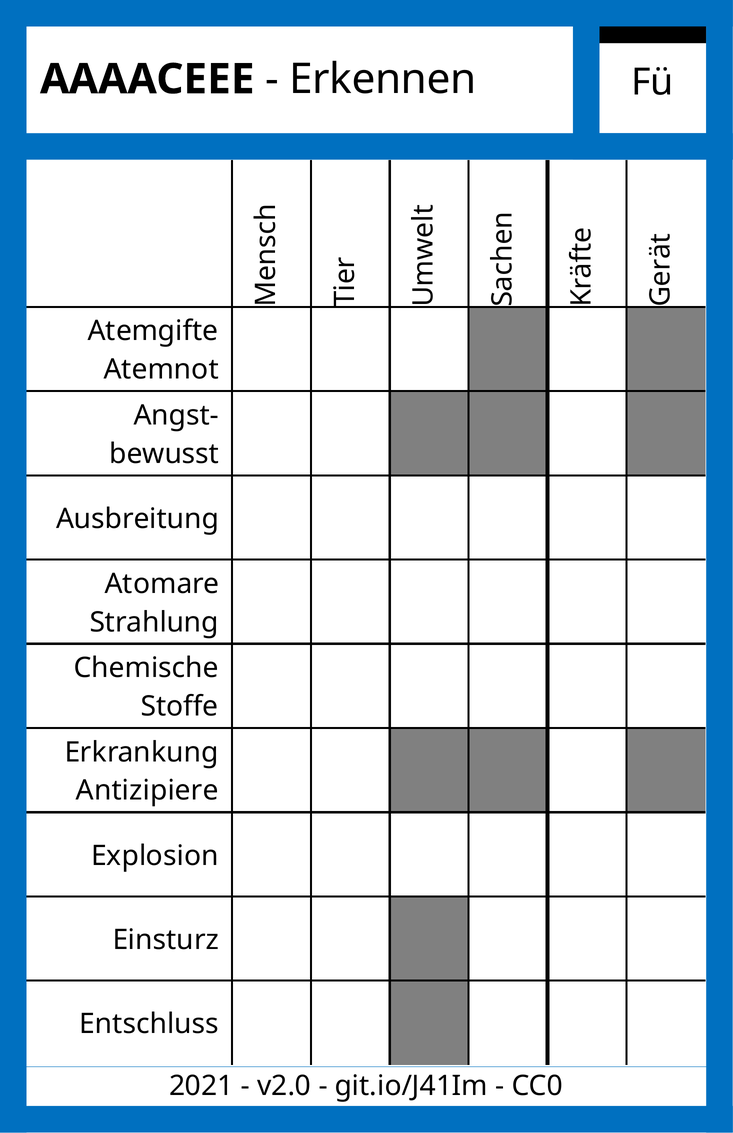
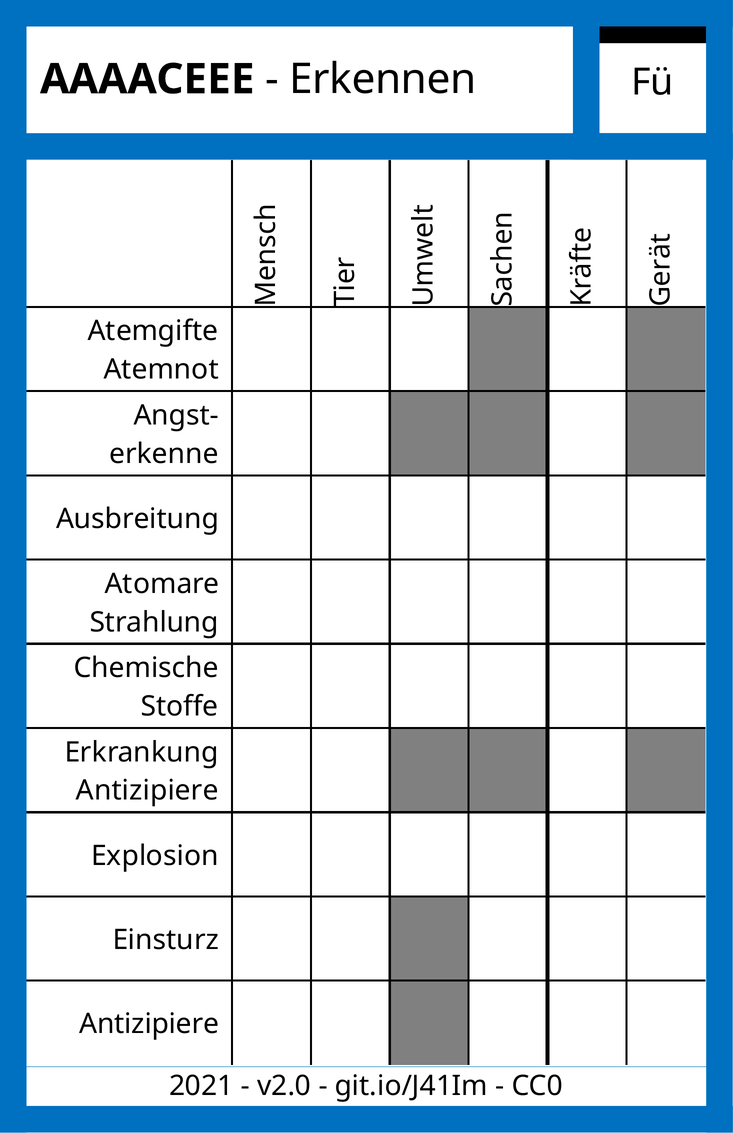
bewusst: bewusst -> erkenne
Entschluss at (149, 1024): Entschluss -> Antizipiere
